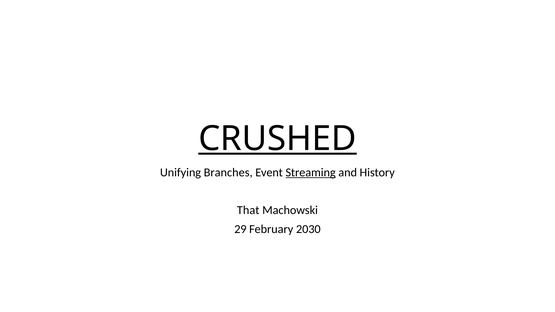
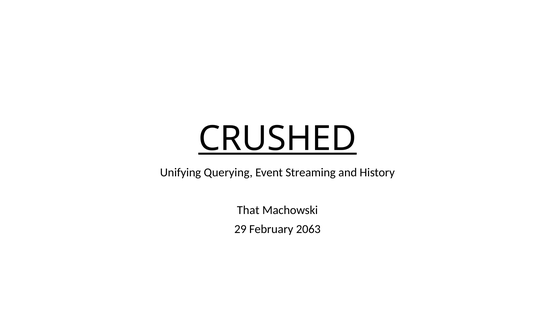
Branches: Branches -> Querying
Streaming underline: present -> none
2030: 2030 -> 2063
